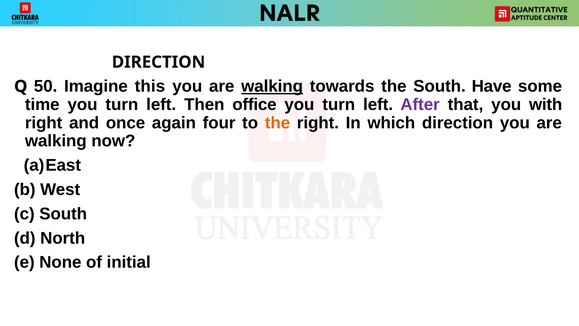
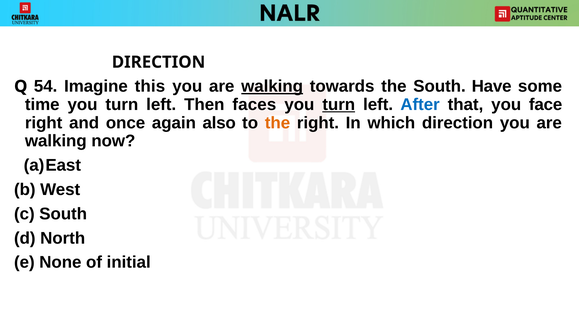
50: 50 -> 54
office: office -> faces
turn at (339, 105) underline: none -> present
After colour: purple -> blue
with: with -> face
four: four -> also
